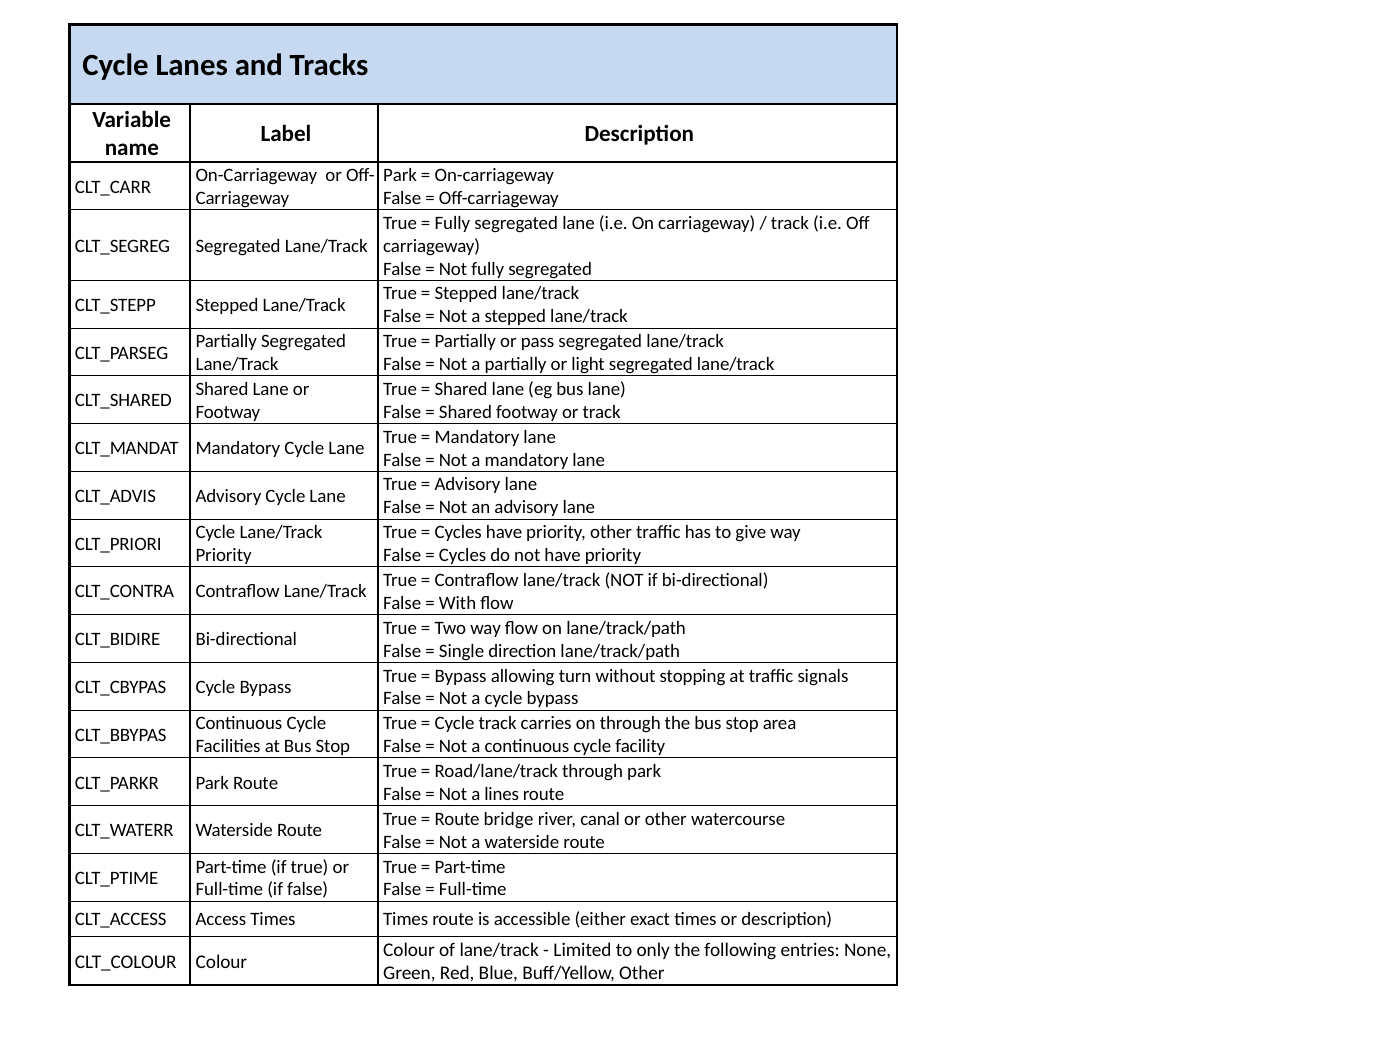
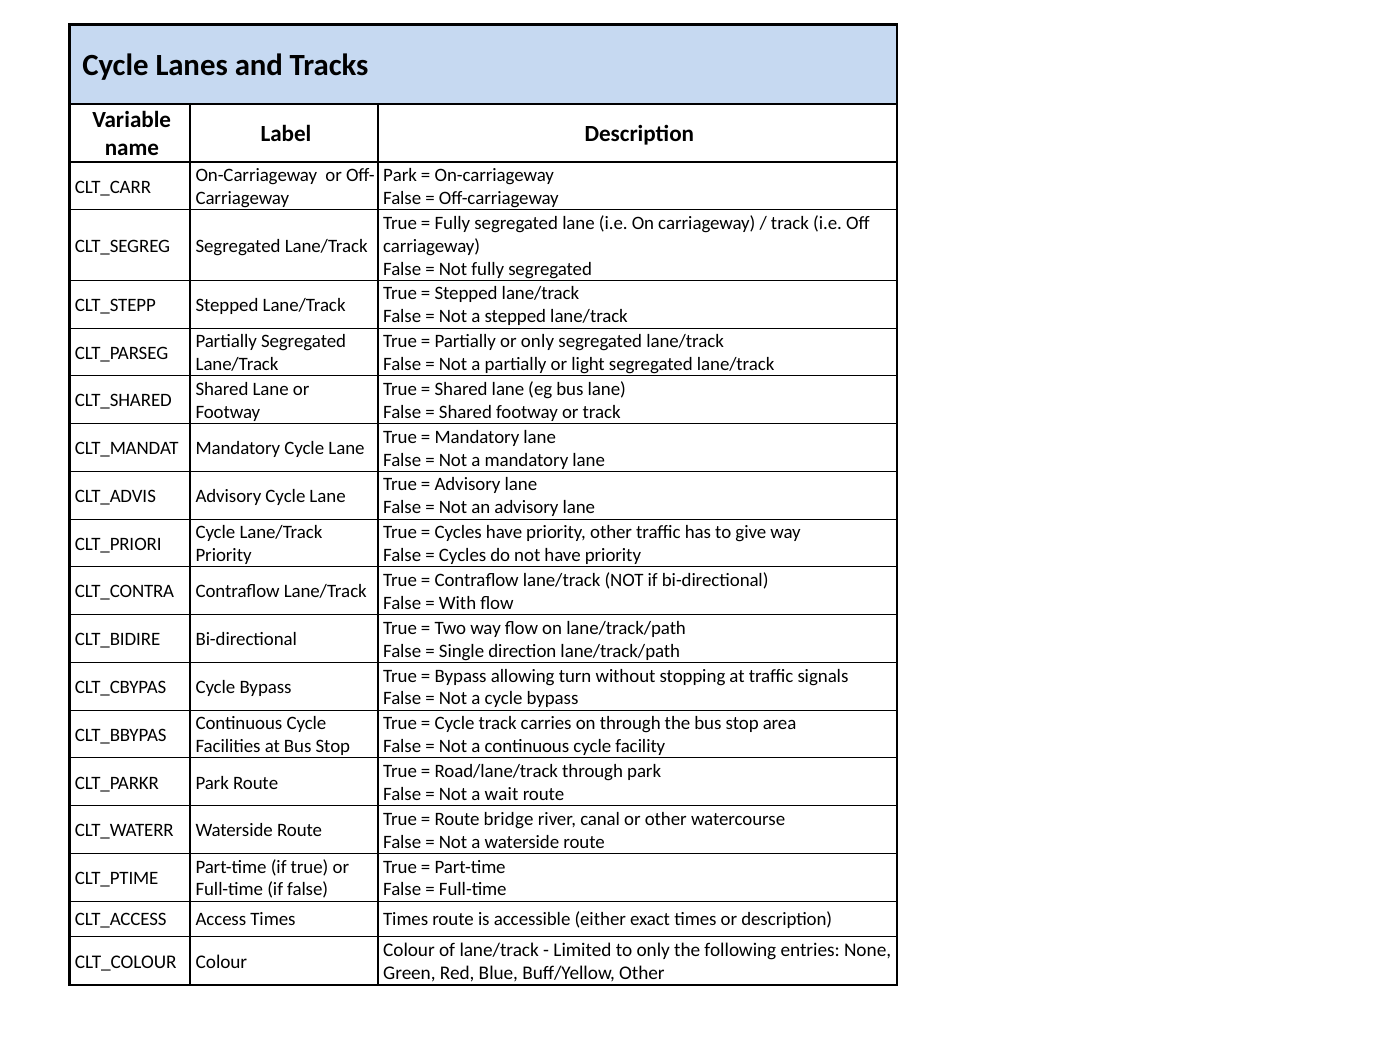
or pass: pass -> only
lines: lines -> wait
